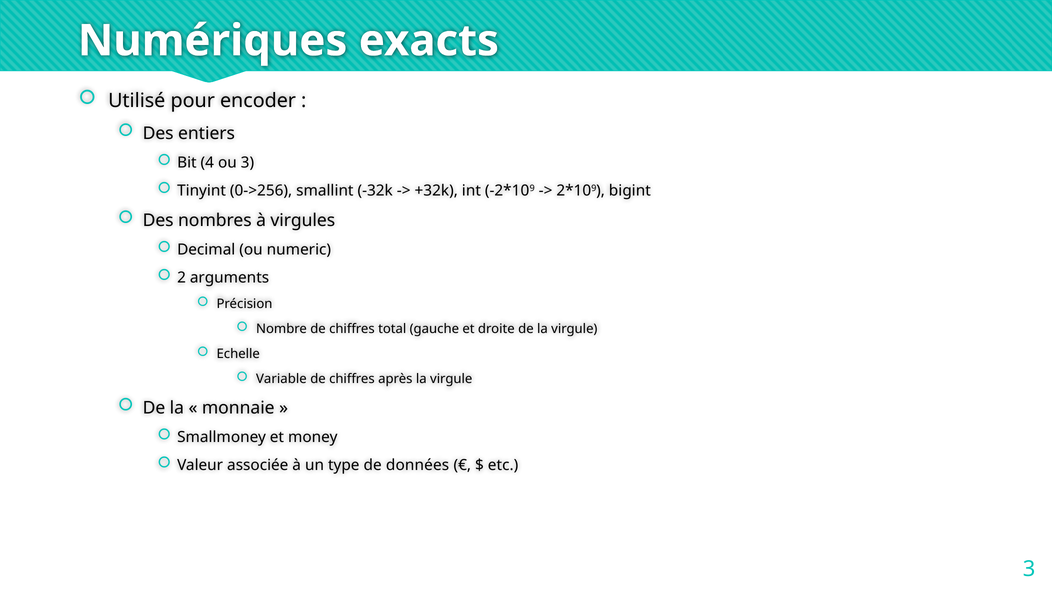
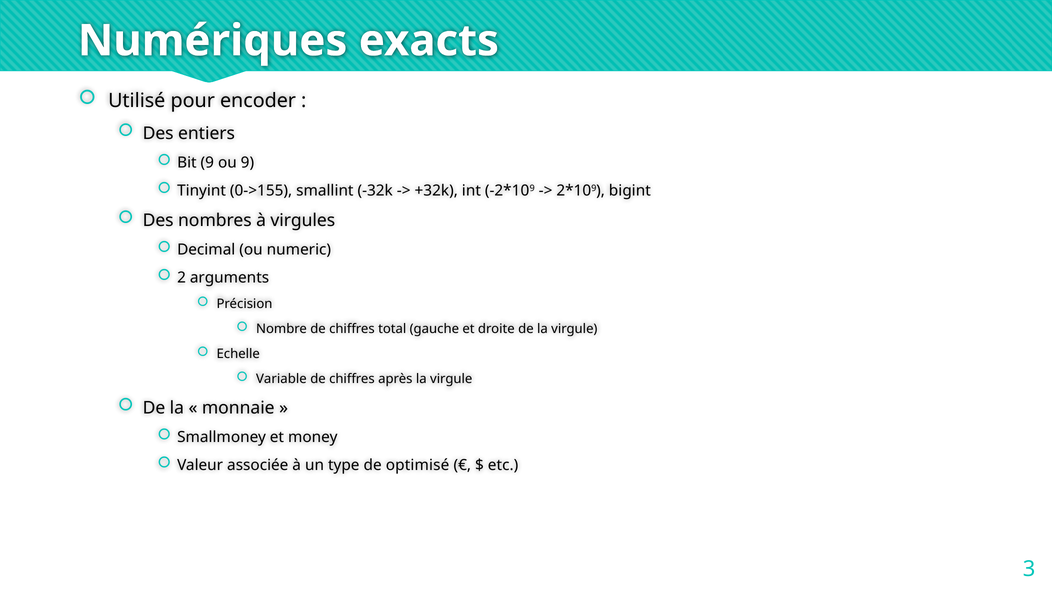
Bit 4: 4 -> 9
ou 3: 3 -> 9
0->256: 0->256 -> 0->155
données: données -> optimisé
